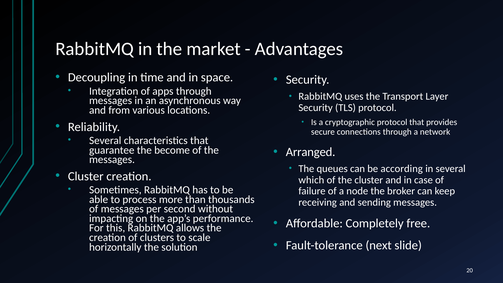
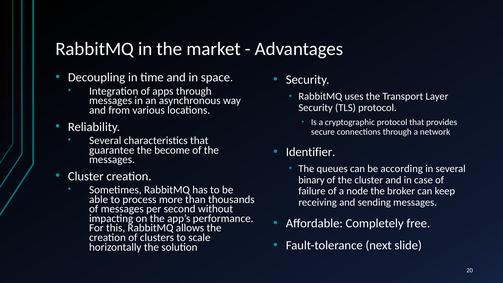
Arranged: Arranged -> Identifier
which: which -> binary
